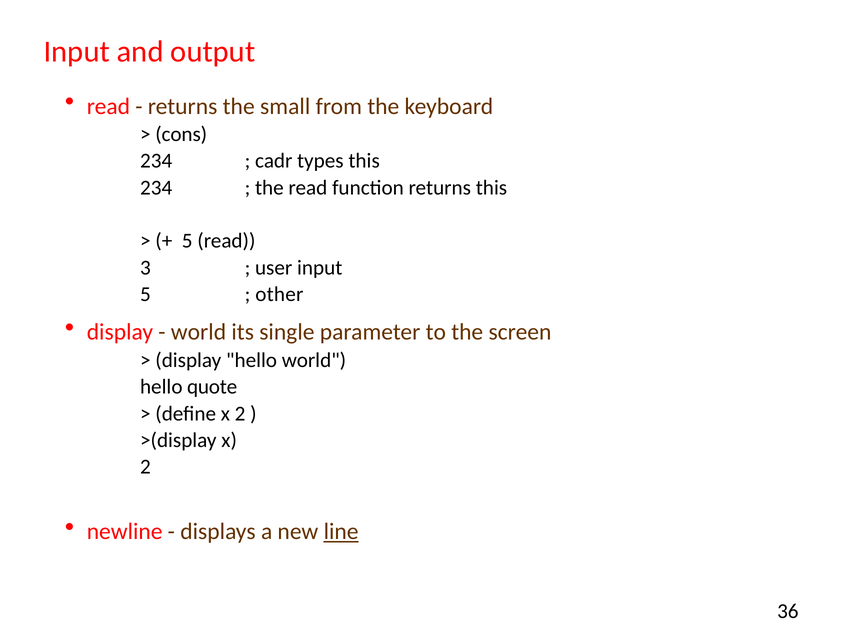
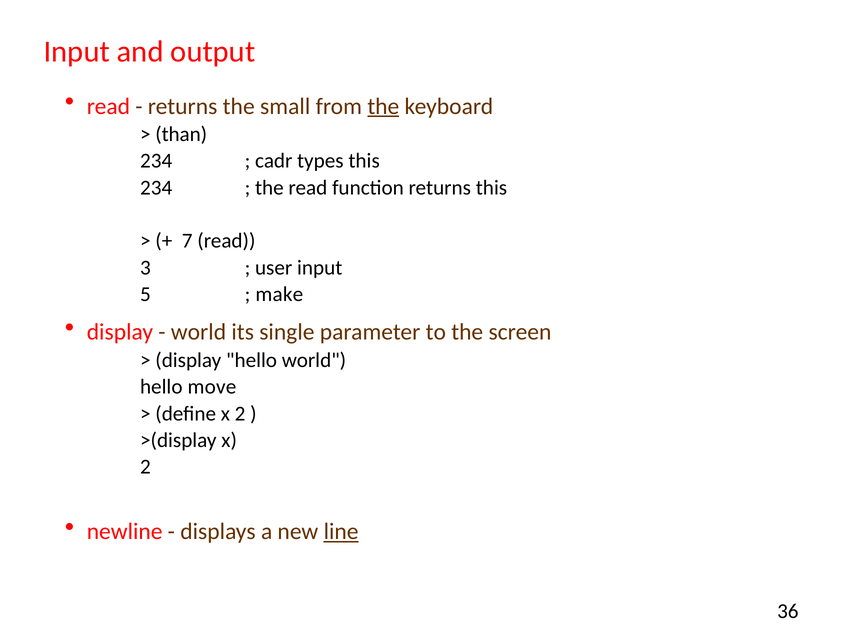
the at (383, 106) underline: none -> present
cons: cons -> than
5 at (187, 241): 5 -> 7
other: other -> make
quote: quote -> move
